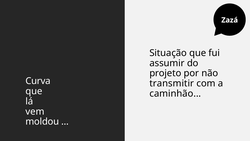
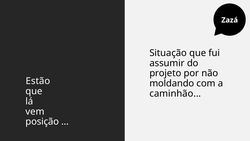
Curva: Curva -> Estão
transmitir: transmitir -> moldando
moldou: moldou -> posição
